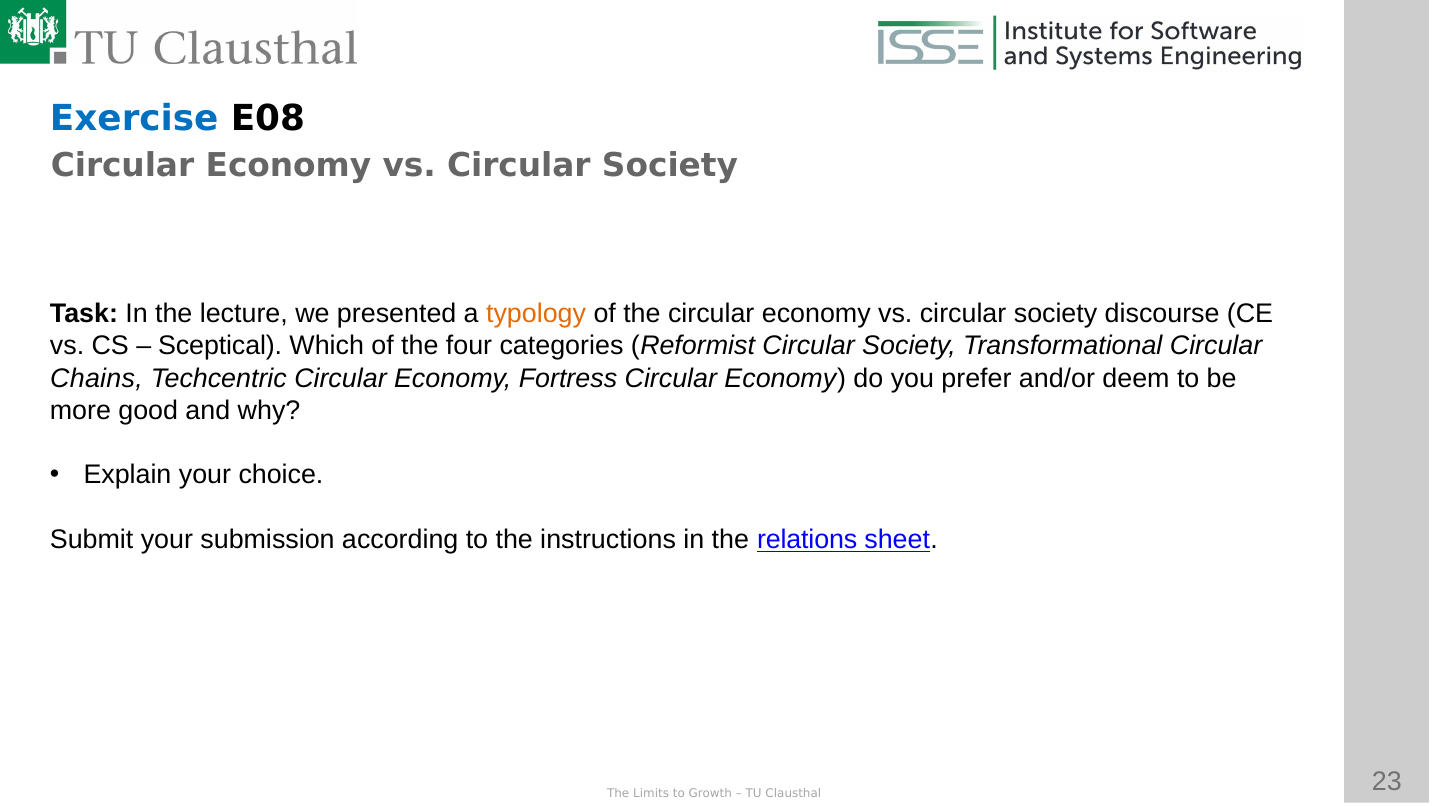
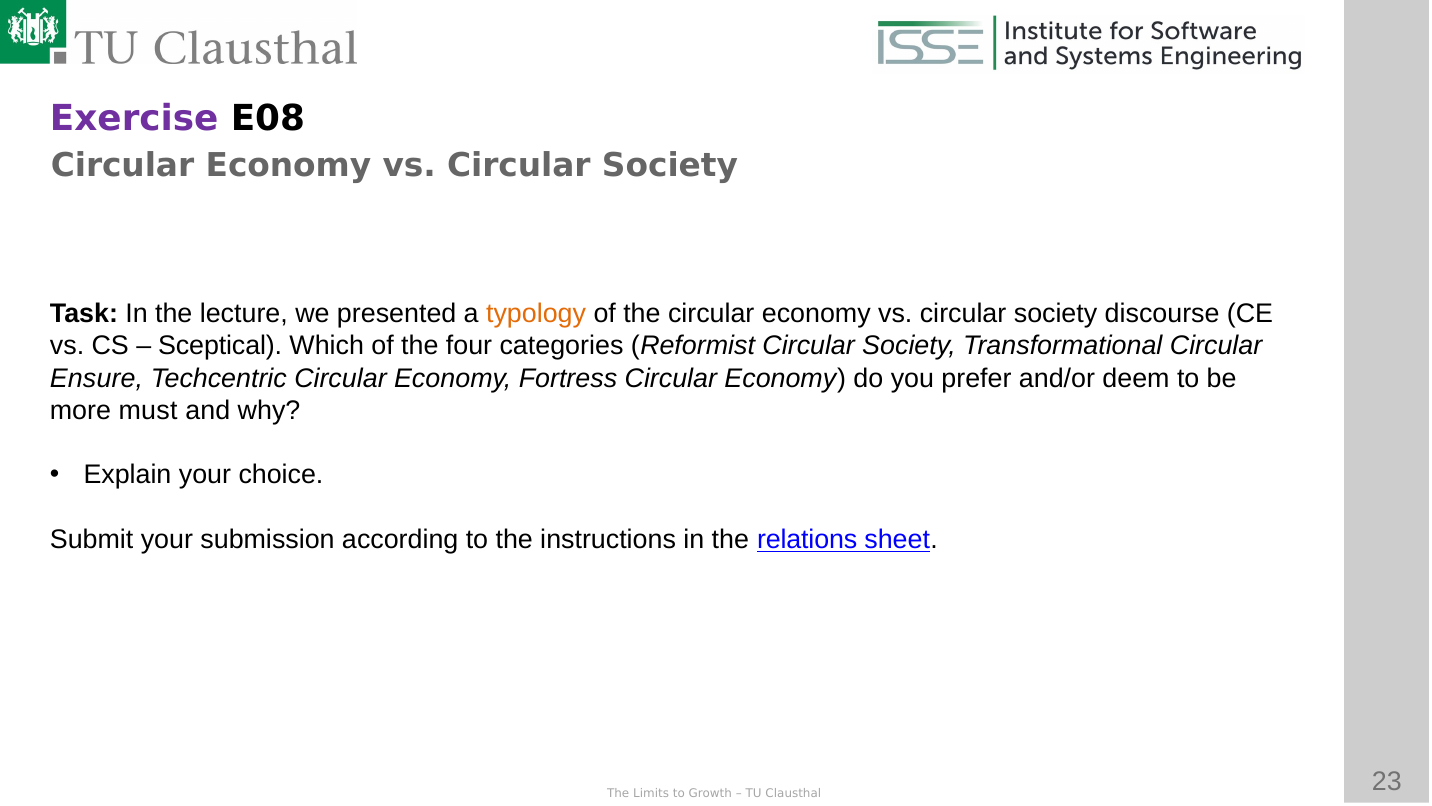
Exercise colour: blue -> purple
Chains: Chains -> Ensure
good: good -> must
